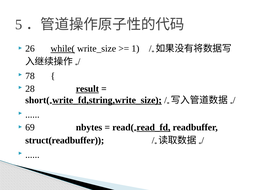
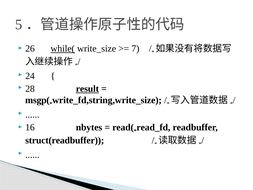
1: 1 -> 7
78: 78 -> 24
short(: short( -> msgp(
write_fd,string,write_size underline: present -> none
69: 69 -> 16
read_fd underline: present -> none
